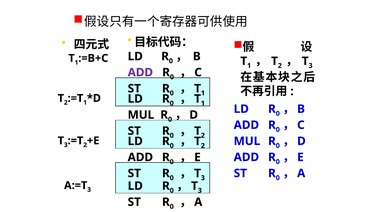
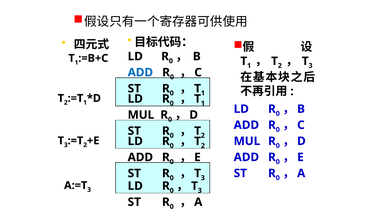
ADD at (140, 72) colour: purple -> blue
